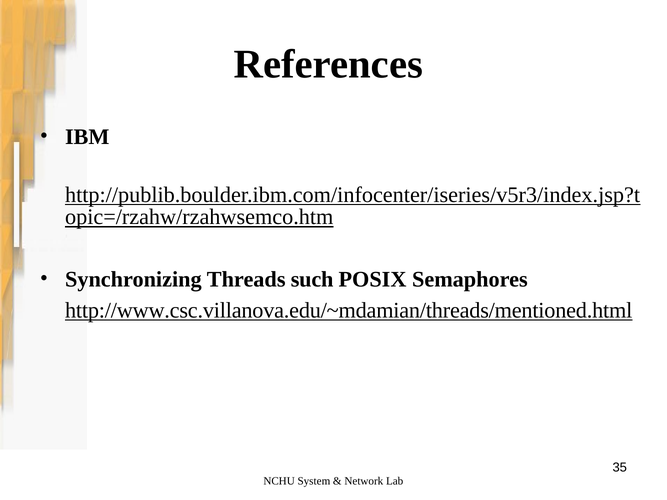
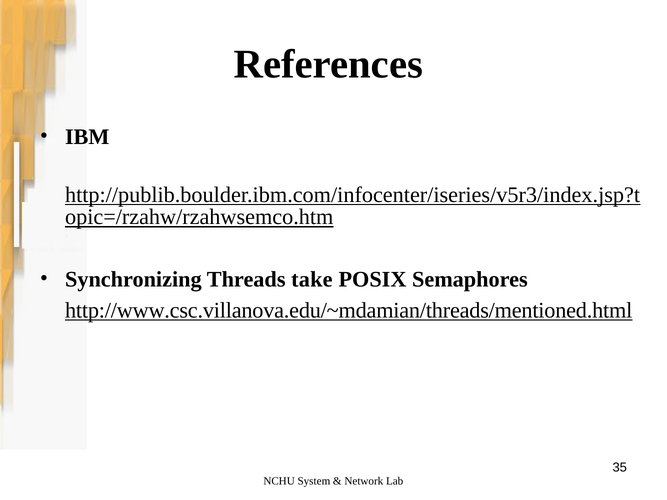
such: such -> take
